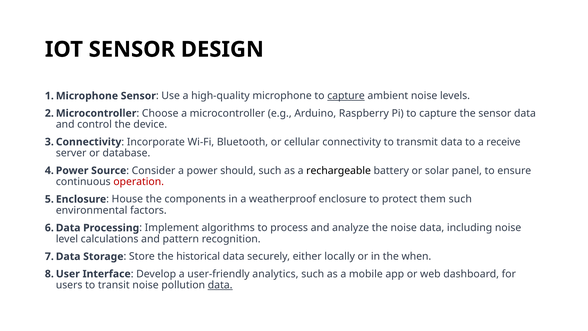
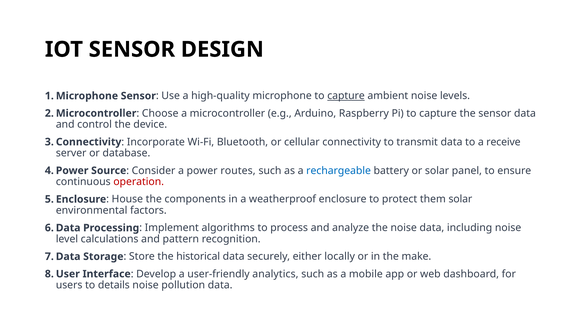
should: should -> routes
rechargeable colour: black -> blue
them such: such -> solar
when: when -> make
transit: transit -> details
data at (220, 285) underline: present -> none
